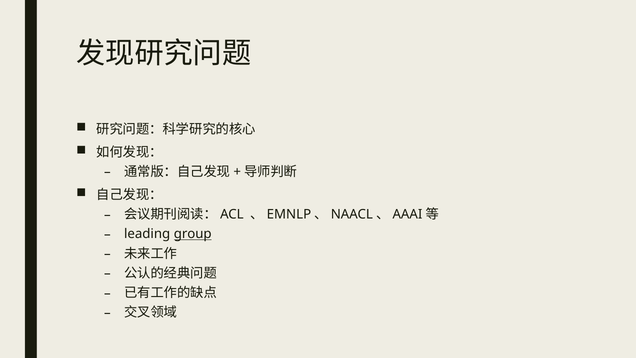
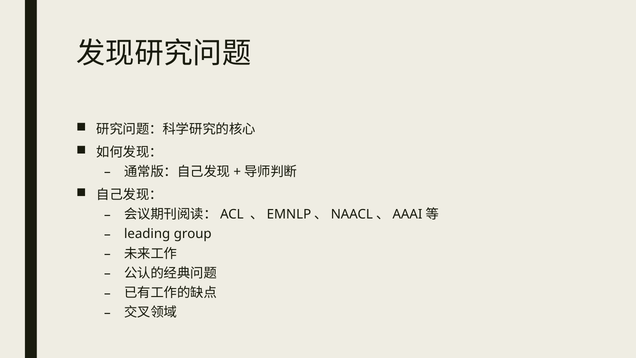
group underline: present -> none
